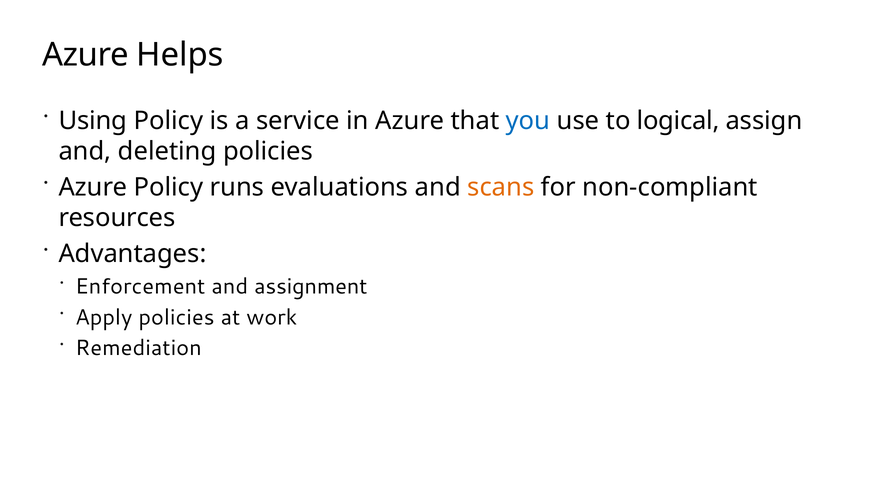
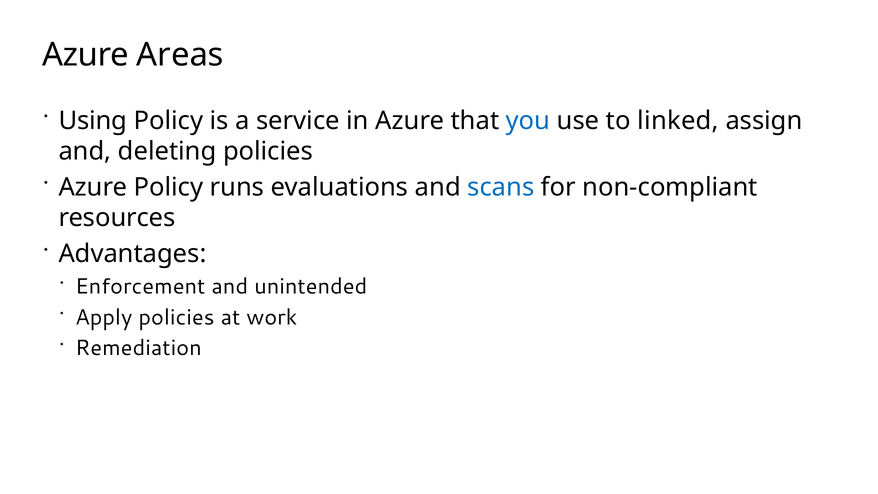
Helps: Helps -> Areas
logical: logical -> linked
scans colour: orange -> blue
assignment: assignment -> unintended
